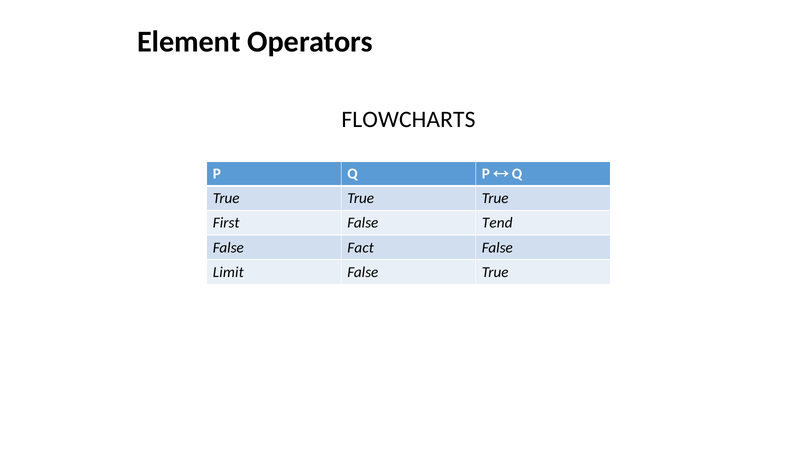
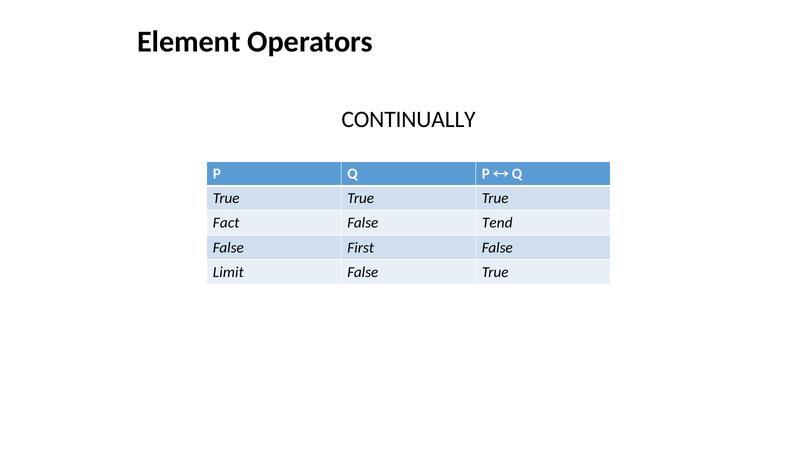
FLOWCHARTS: FLOWCHARTS -> CONTINUALLY
First: First -> Fact
Fact: Fact -> First
